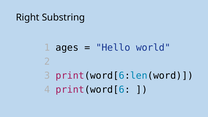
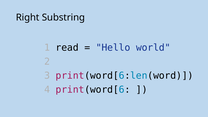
ages: ages -> read
